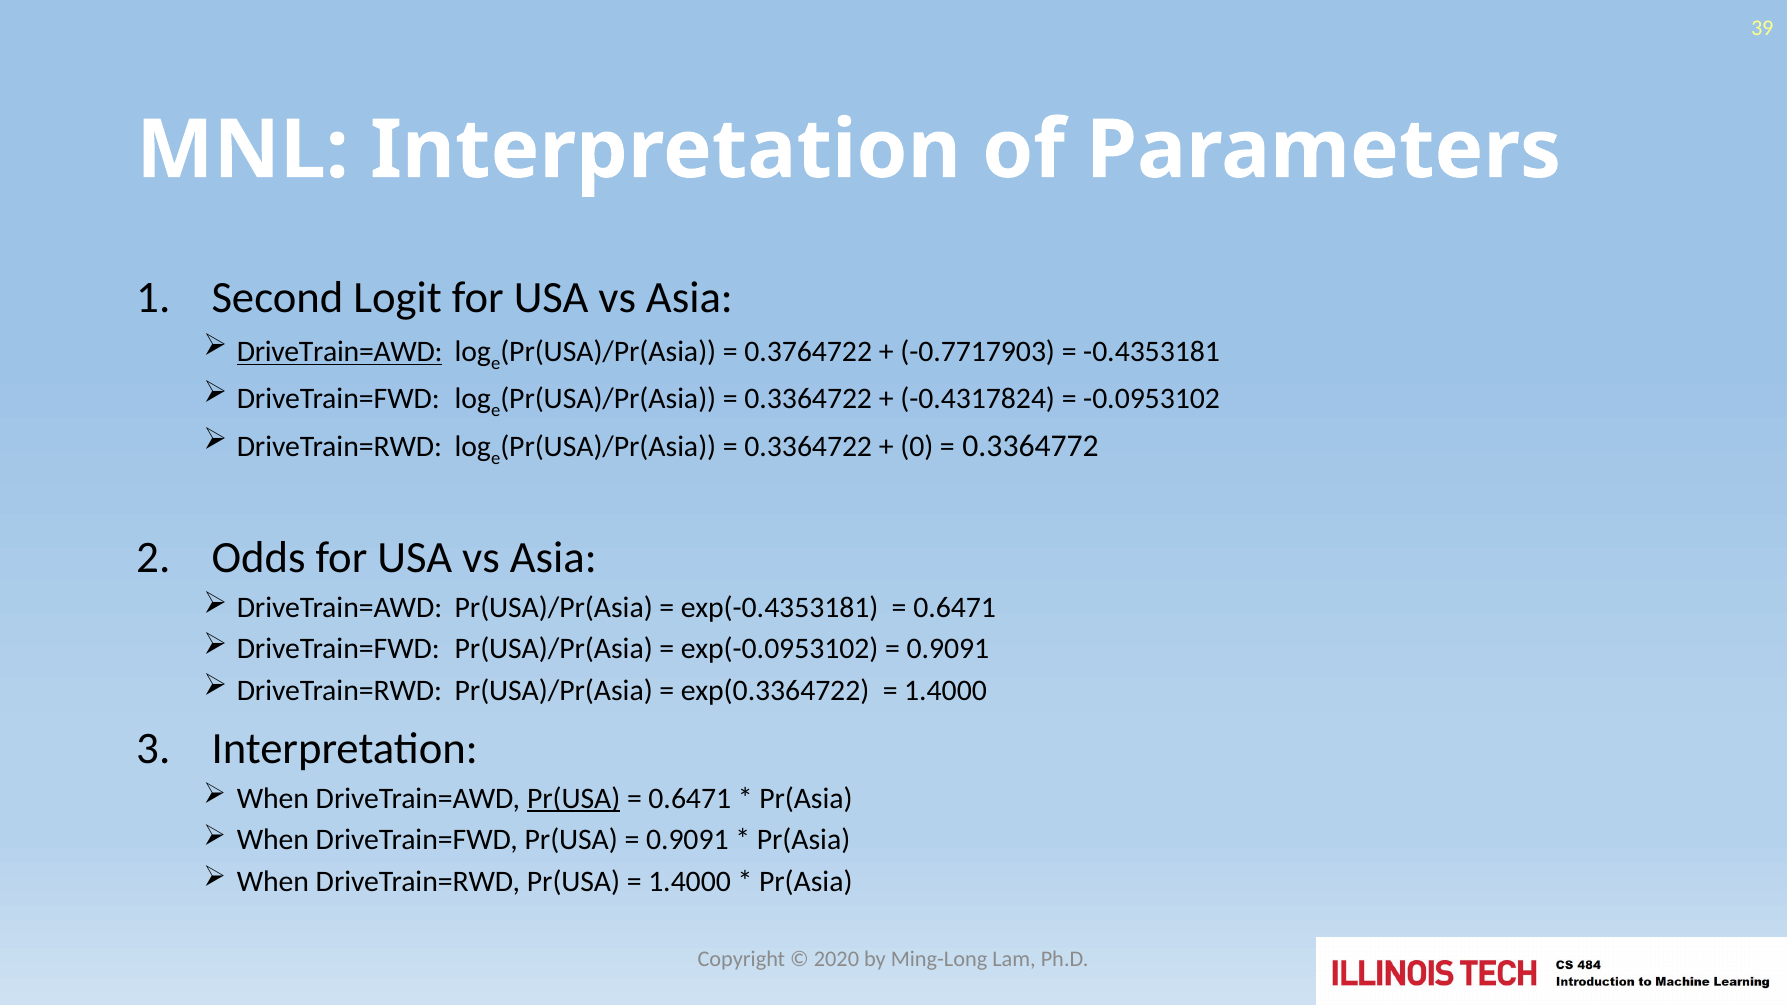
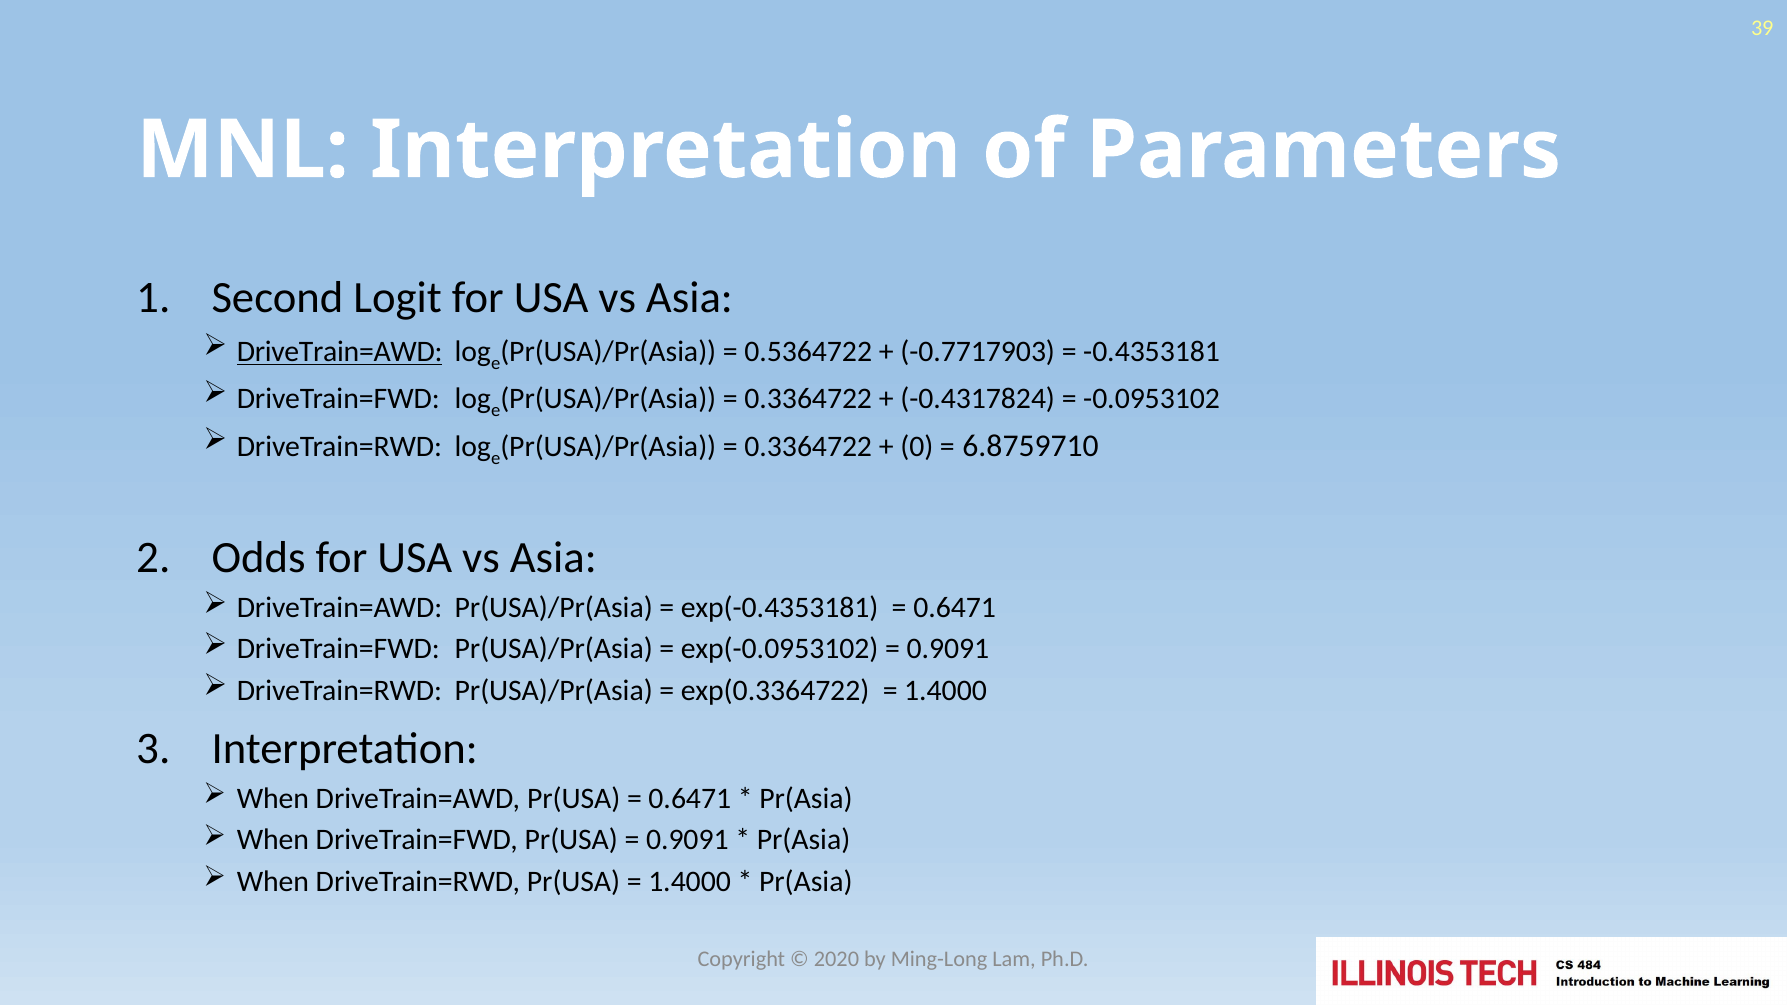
0.3764722: 0.3764722 -> 0.5364722
0.3364772: 0.3364772 -> 6.8759710
Pr(USA at (574, 799) underline: present -> none
